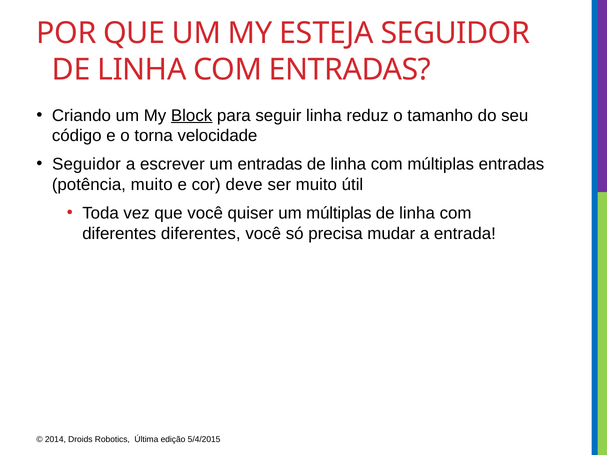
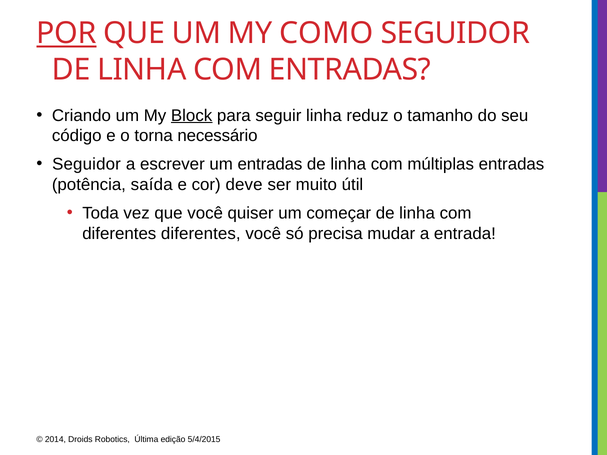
POR underline: none -> present
ESTEJA: ESTEJA -> COMO
velocidade: velocidade -> necessário
potência muito: muito -> saída
um múltiplas: múltiplas -> começar
